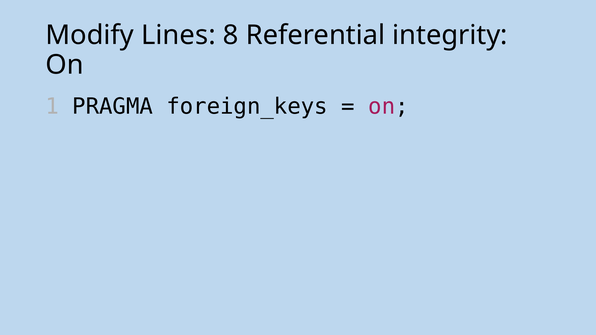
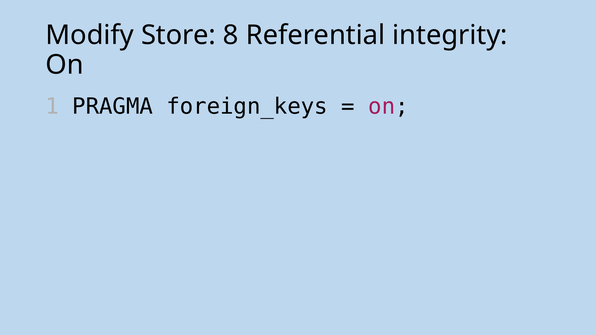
Lines: Lines -> Store
